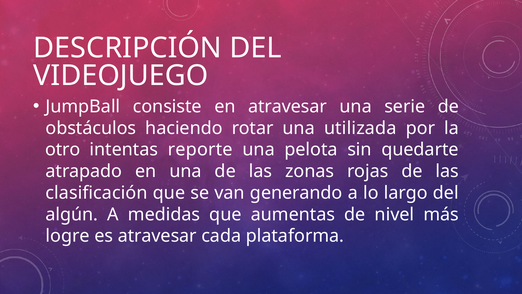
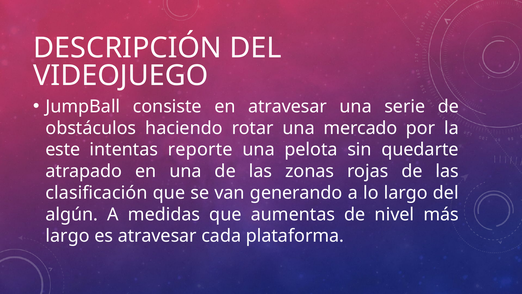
utilizada: utilizada -> mercado
otro: otro -> este
logre at (68, 236): logre -> largo
